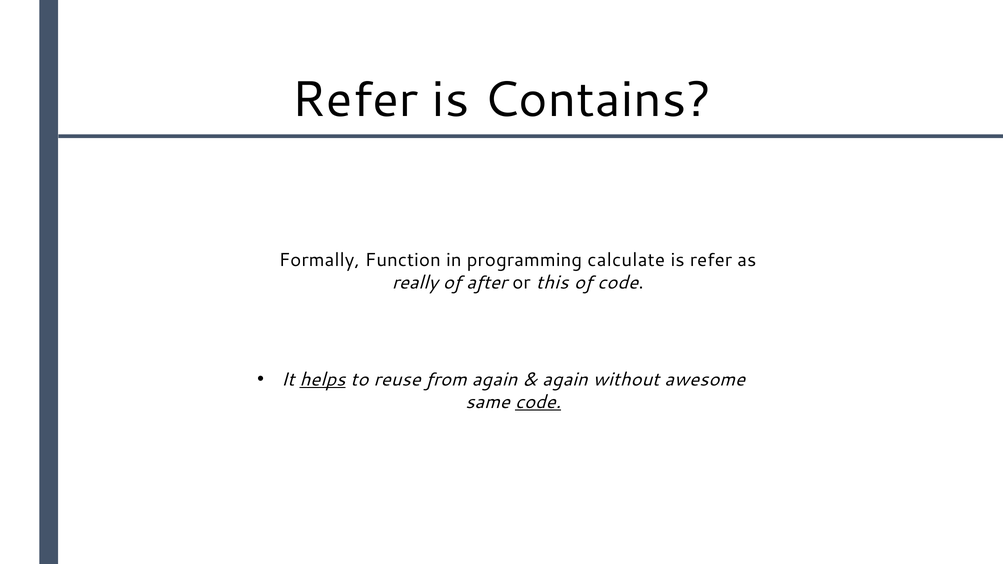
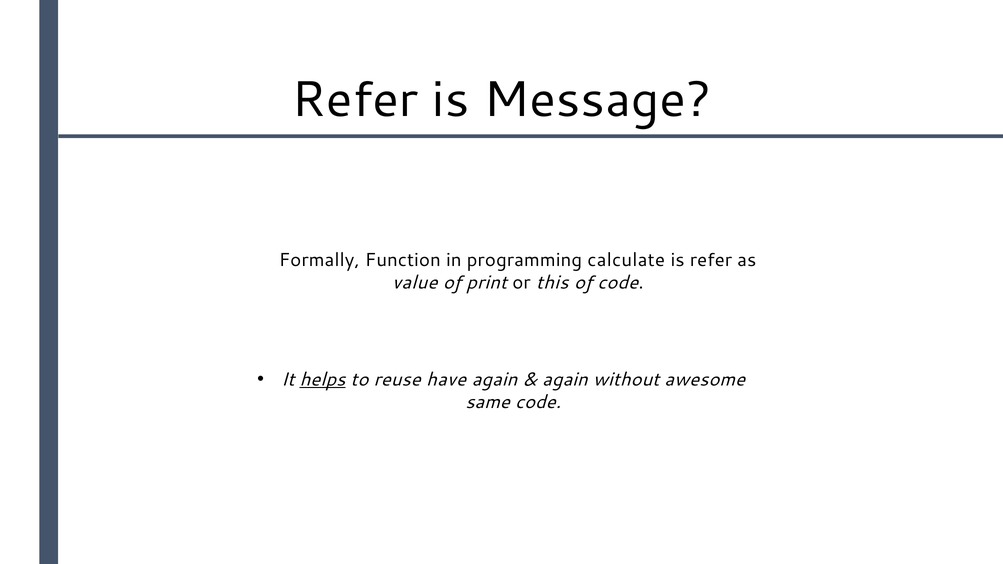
Contains: Contains -> Message
really: really -> value
after: after -> print
from: from -> have
code at (538, 402) underline: present -> none
